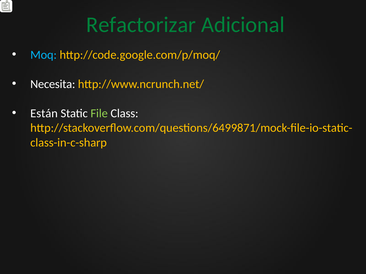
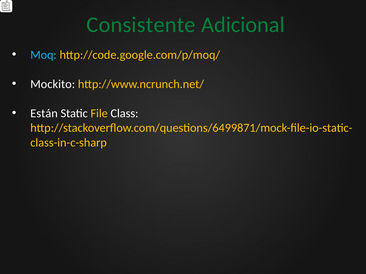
Refactorizar: Refactorizar -> Consistente
Necesita: Necesita -> Mockito
File colour: light green -> yellow
